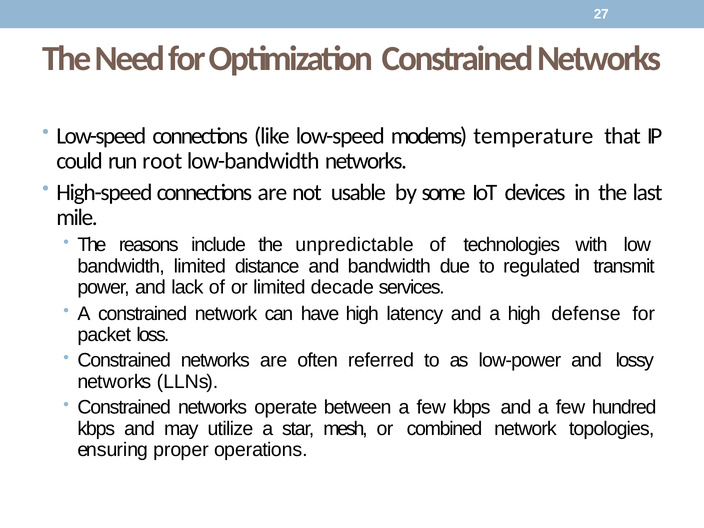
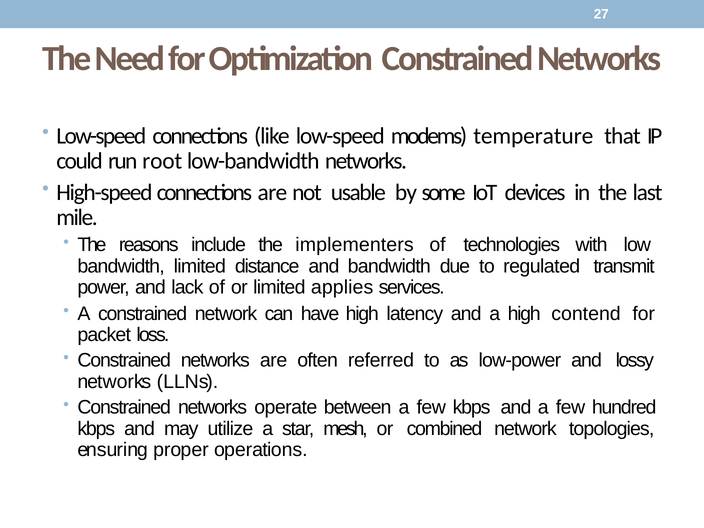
unpredictable: unpredictable -> implementers
decade: decade -> applies
defense: defense -> contend
